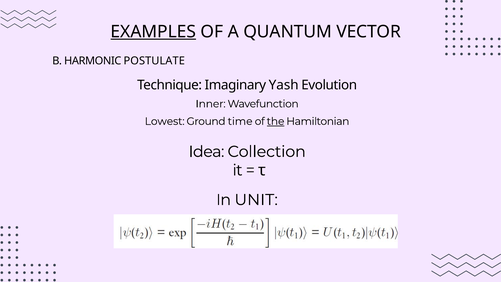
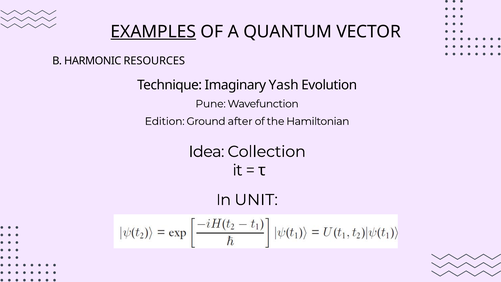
POSTULATE: POSTULATE -> RESOURCES
Inner: Inner -> Pune
Lowest: Lowest -> Edition
time: time -> after
the underline: present -> none
